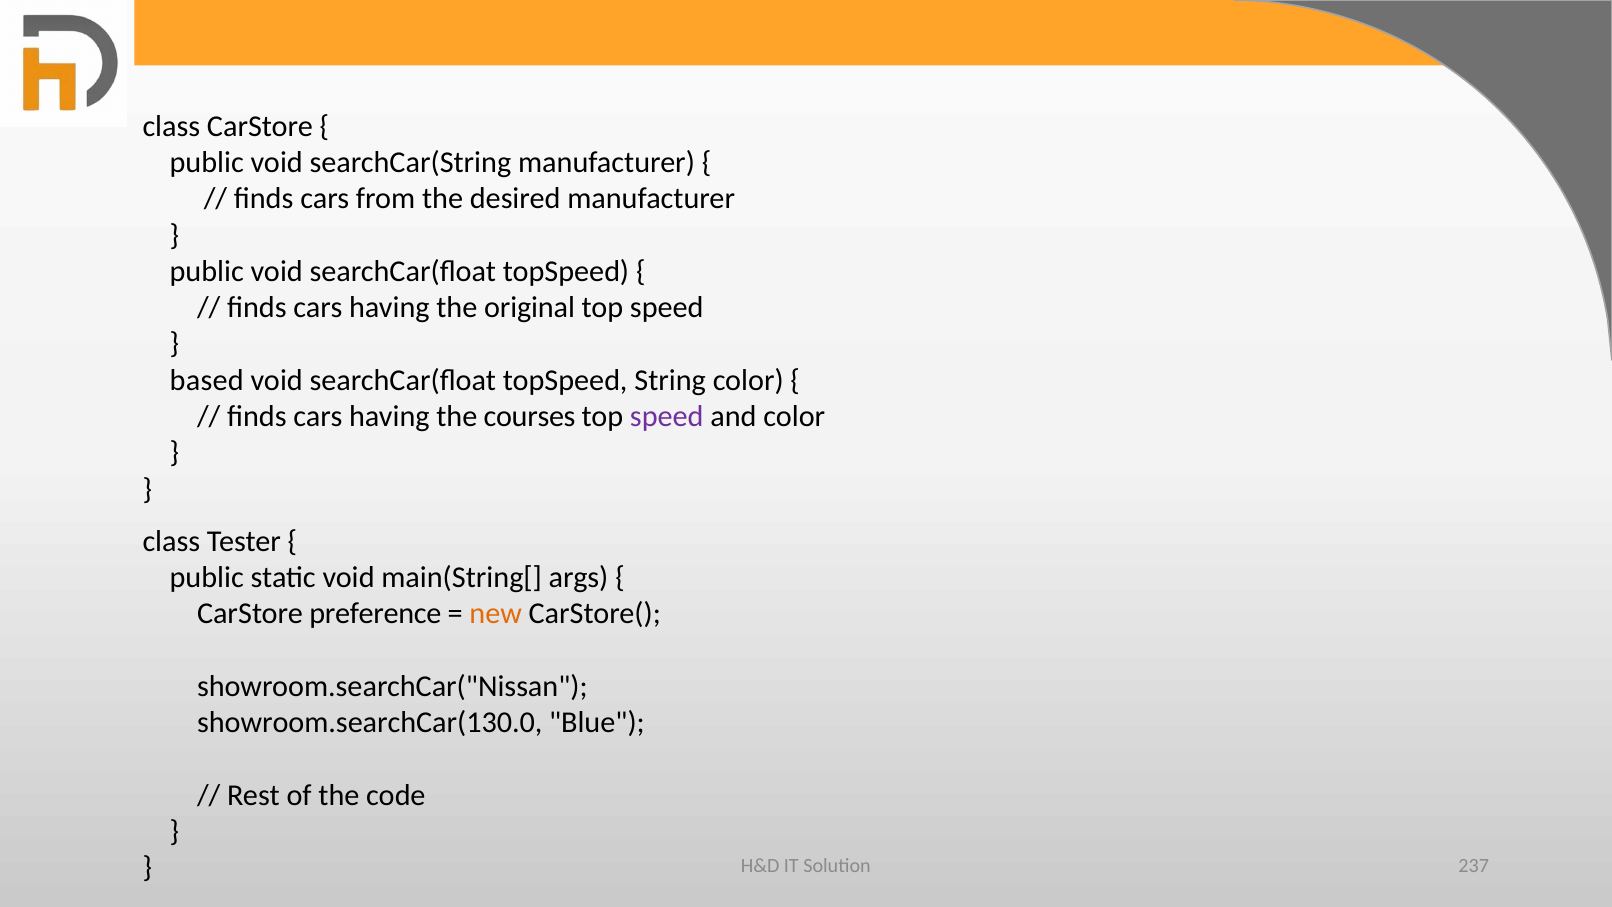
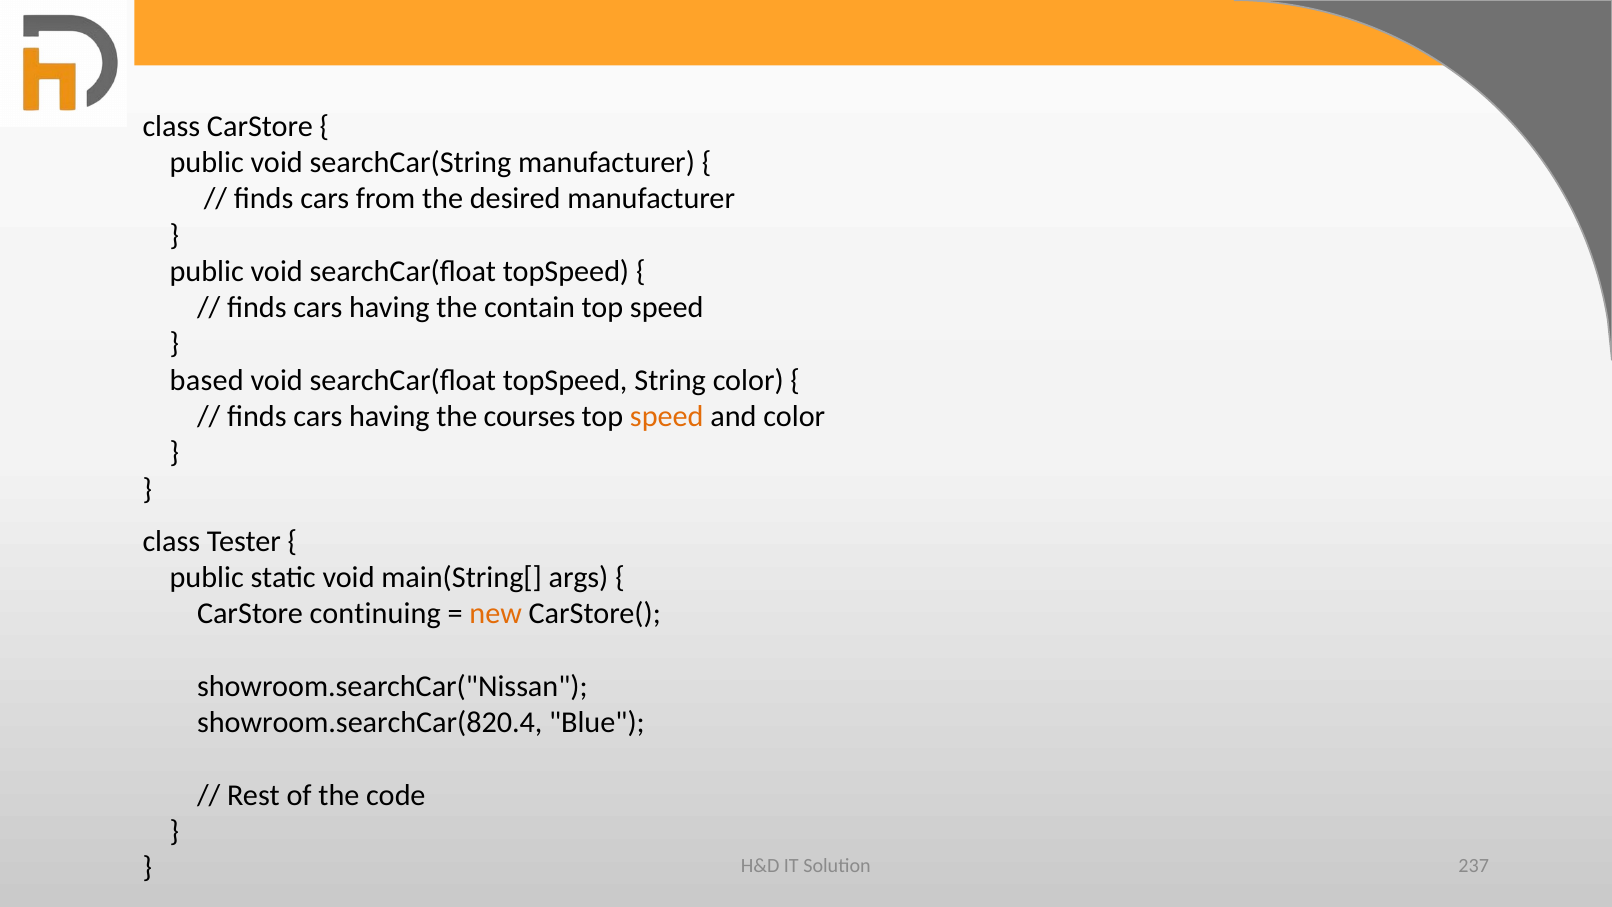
original: original -> contain
speed at (667, 416) colour: purple -> orange
preference: preference -> continuing
showroom.searchCar(130.0: showroom.searchCar(130.0 -> showroom.searchCar(820.4
